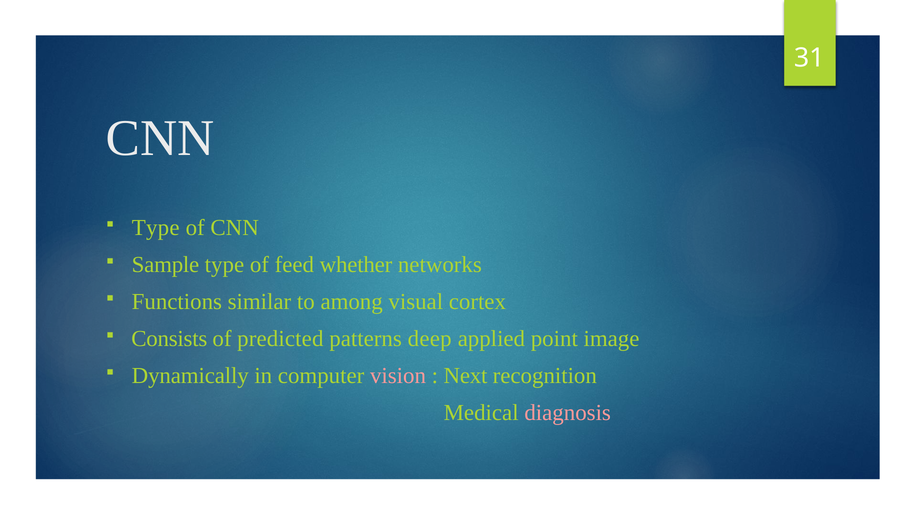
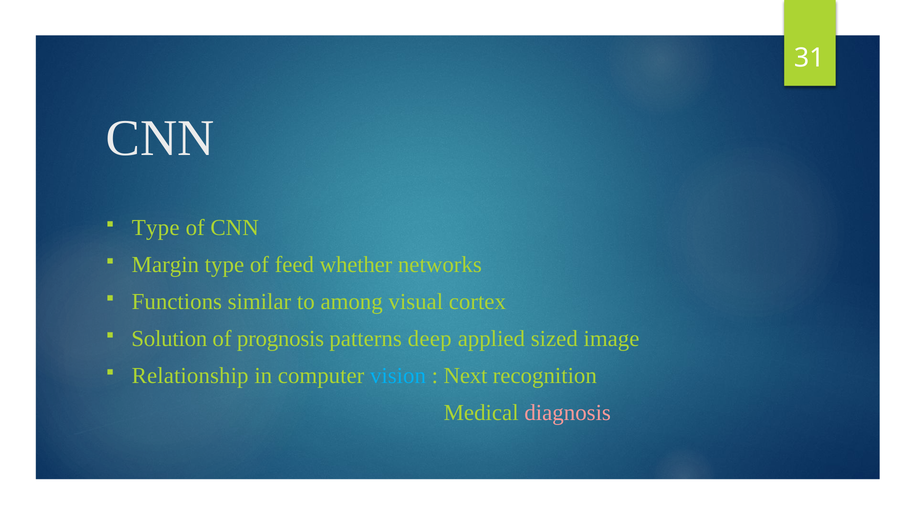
Sample: Sample -> Margin
Consists: Consists -> Solution
predicted: predicted -> prognosis
point: point -> sized
Dynamically: Dynamically -> Relationship
vision colour: pink -> light blue
